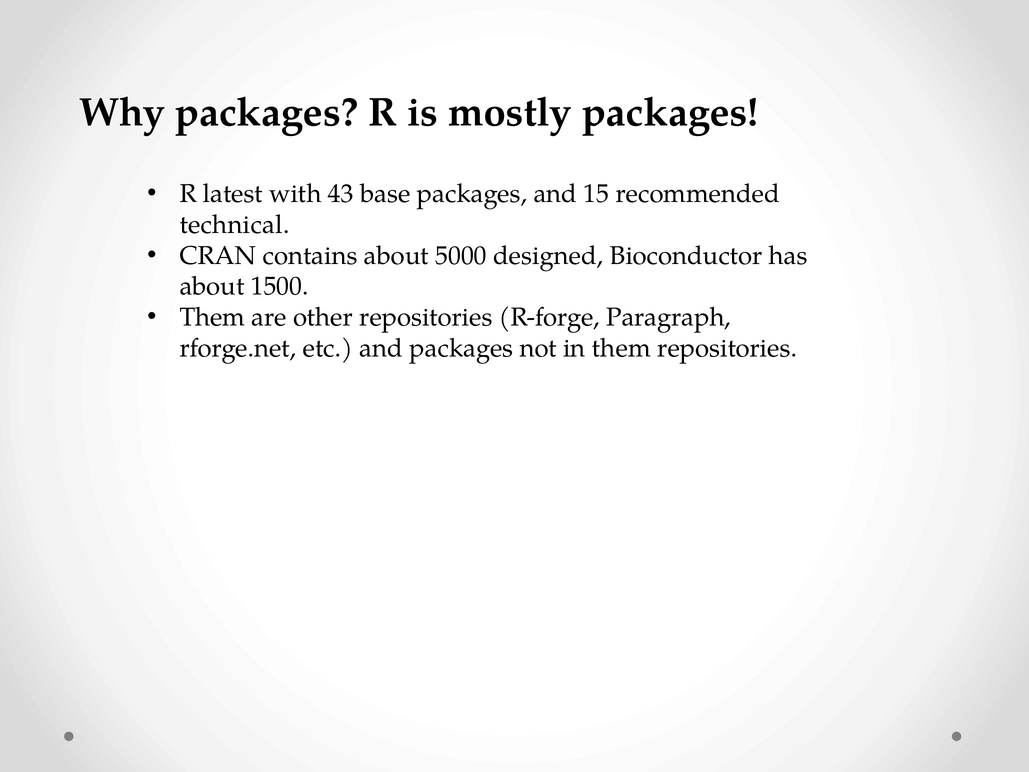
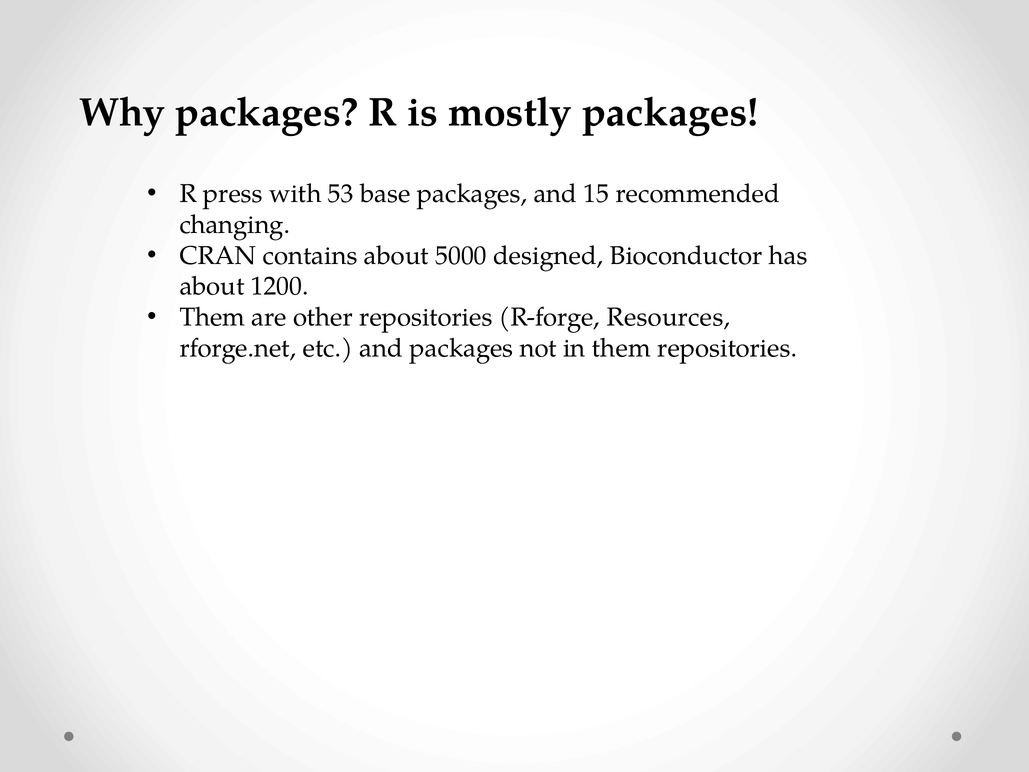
latest: latest -> press
43: 43 -> 53
technical: technical -> changing
1500: 1500 -> 1200
Paragraph: Paragraph -> Resources
